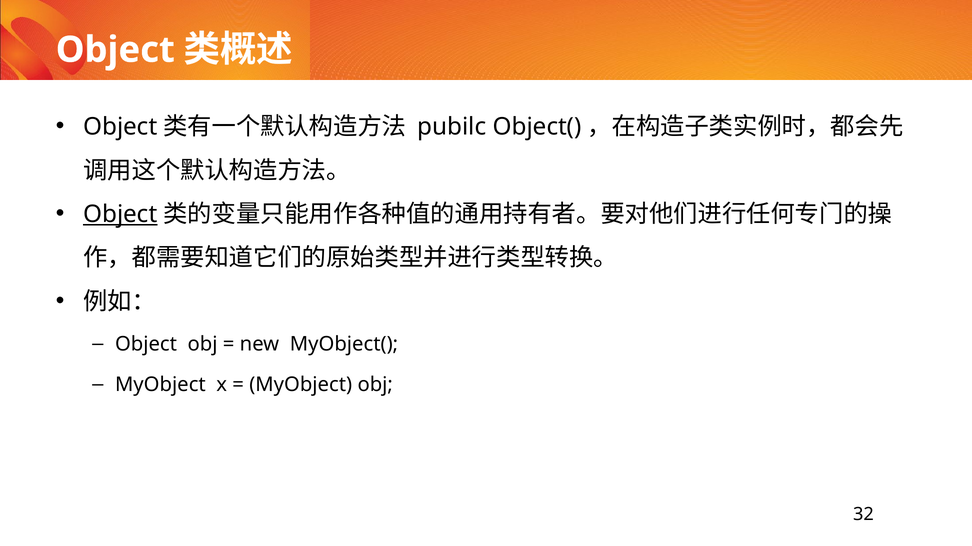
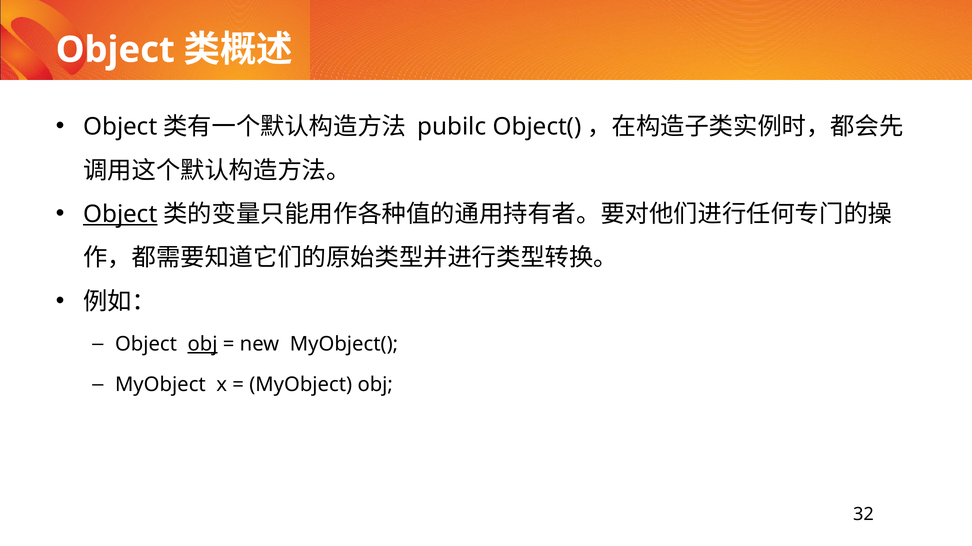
obj at (203, 345) underline: none -> present
